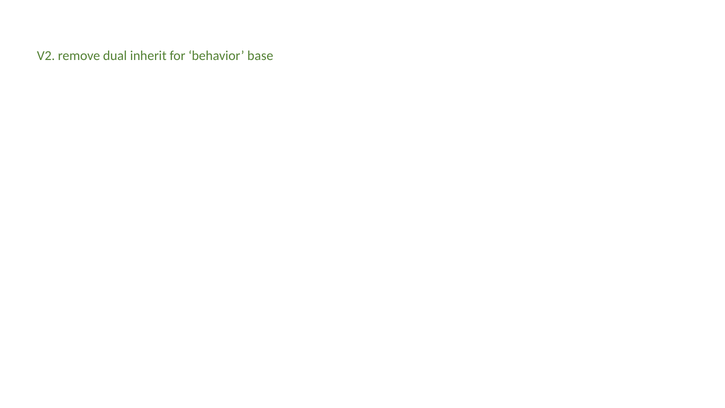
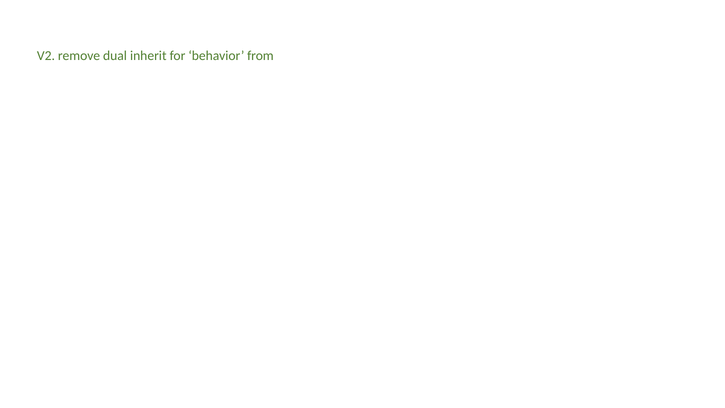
base: base -> from
